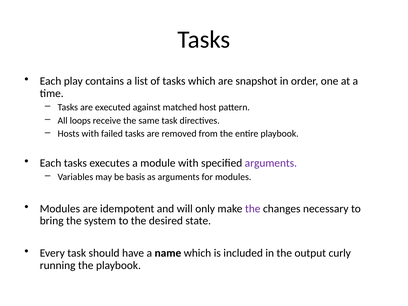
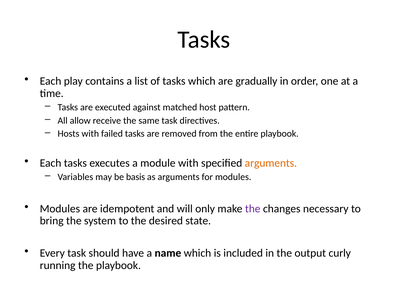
snapshot: snapshot -> gradually
loops: loops -> allow
arguments at (271, 163) colour: purple -> orange
